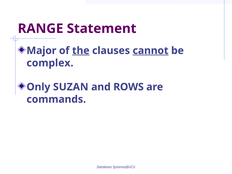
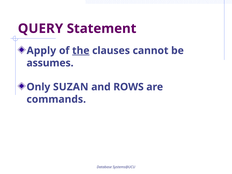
RANGE: RANGE -> QUERY
Major: Major -> Apply
cannot underline: present -> none
complex: complex -> assumes
